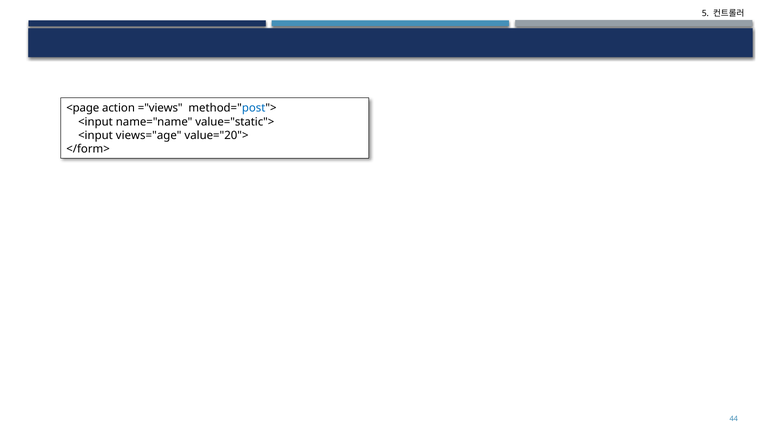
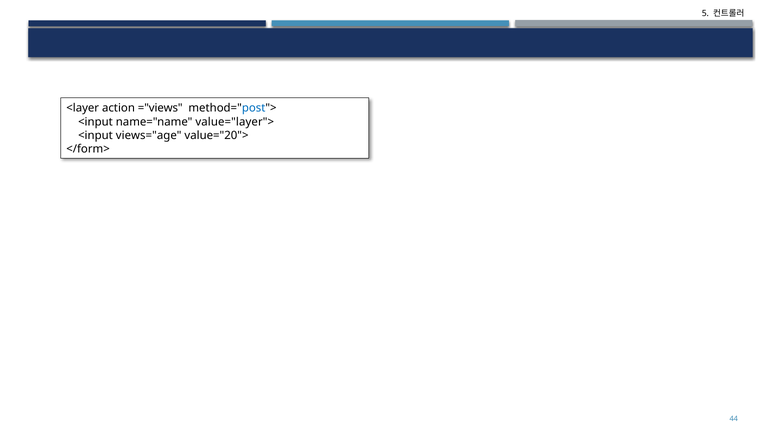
<page: <page -> <layer
value="static">: value="static"> -> value="layer">
